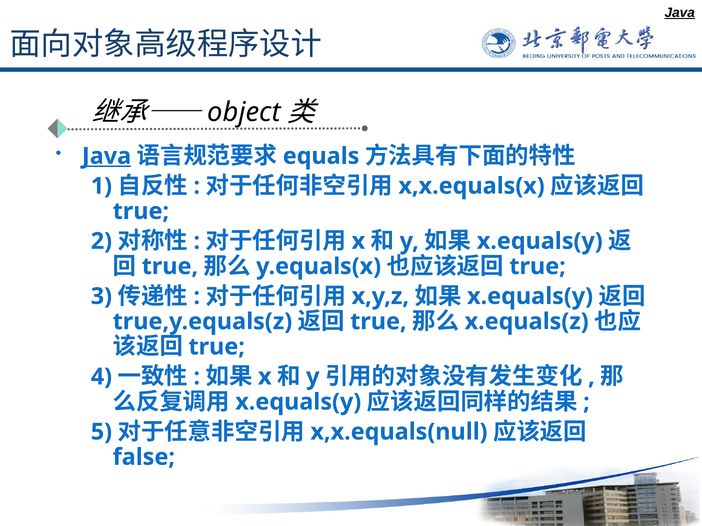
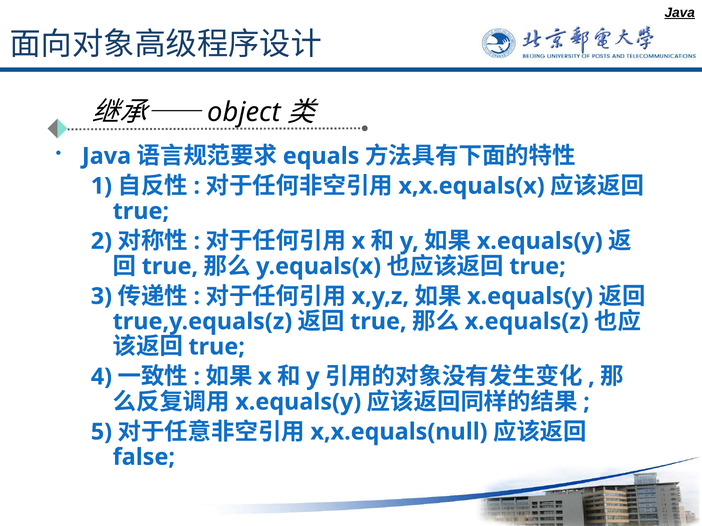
Java at (107, 156) underline: present -> none
